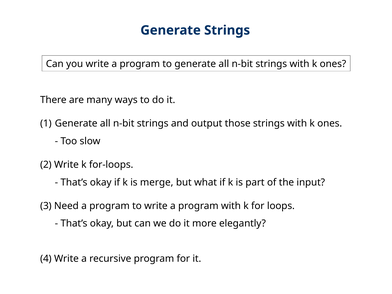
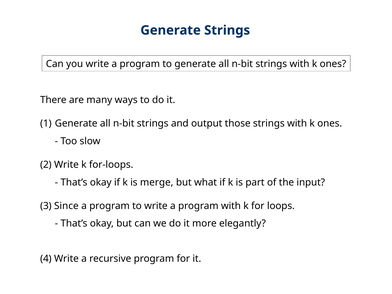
Need: Need -> Since
